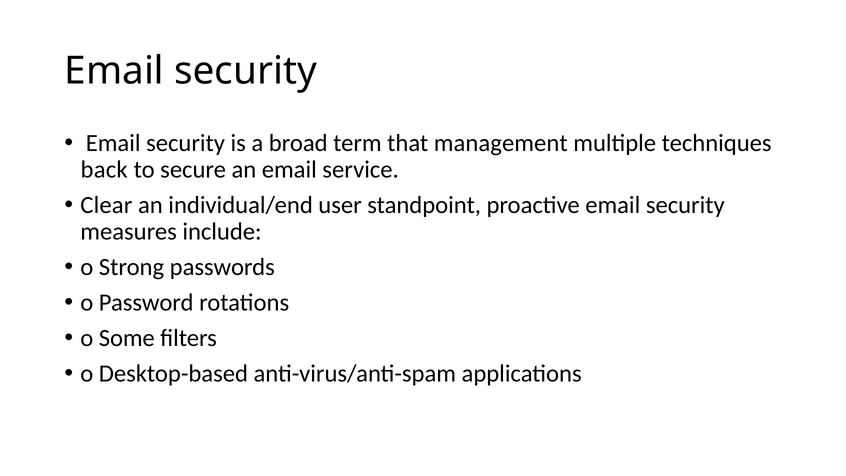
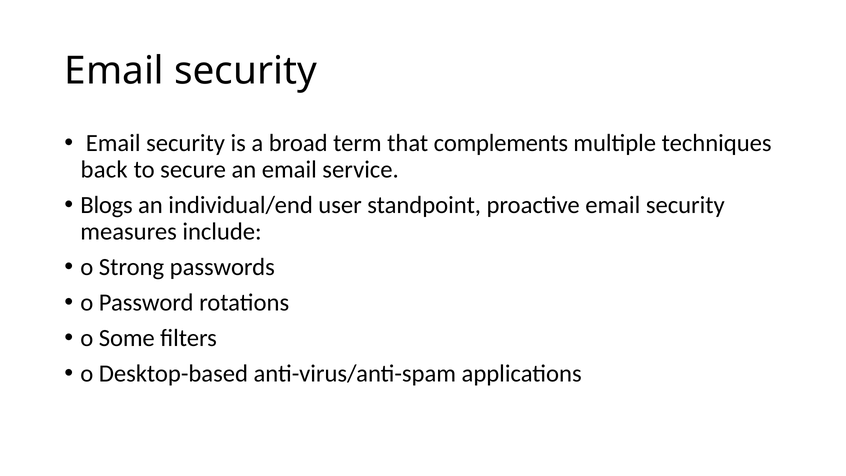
management: management -> complements
Clear: Clear -> Blogs
